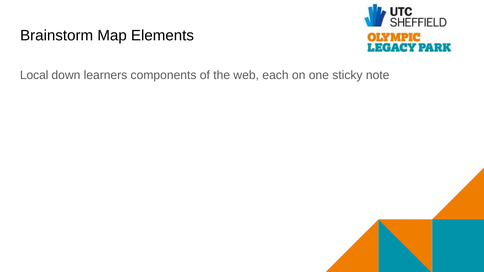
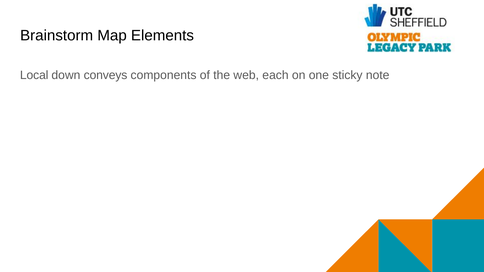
learners: learners -> conveys
